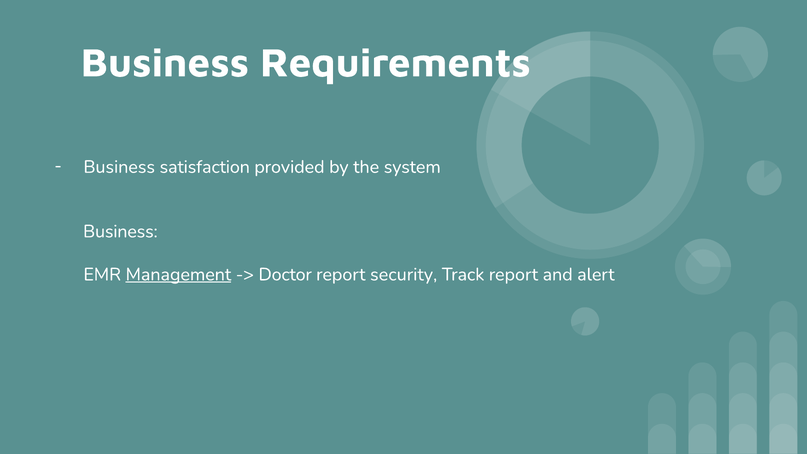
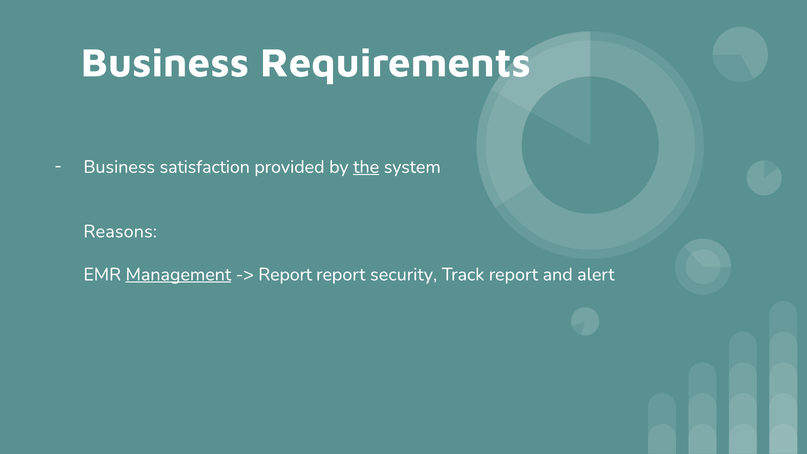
the underline: none -> present
Business at (120, 231): Business -> Reasons
Doctor at (285, 274): Doctor -> Report
